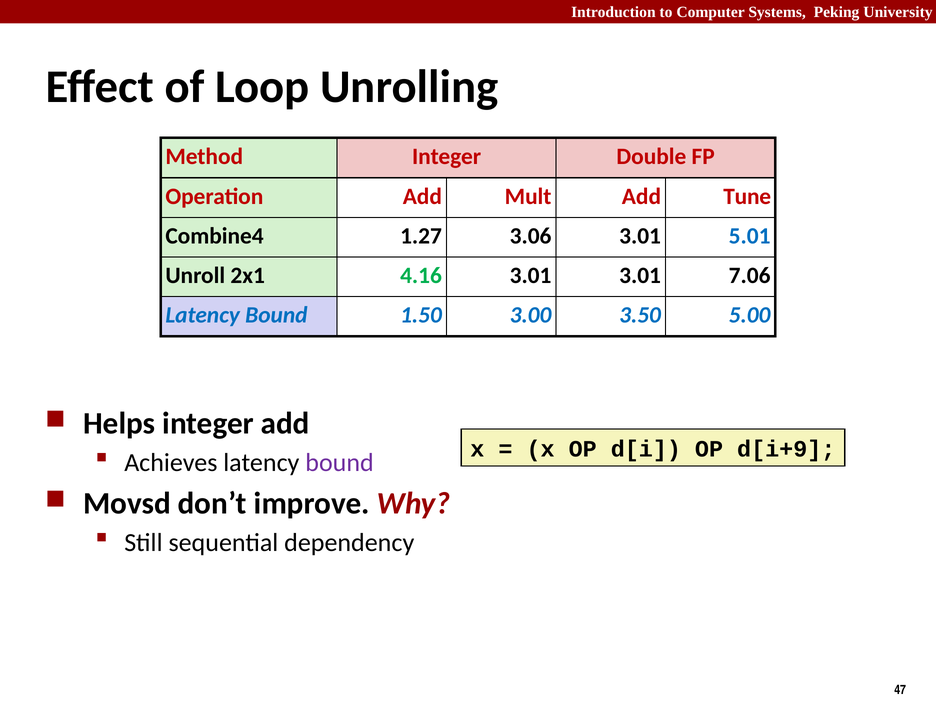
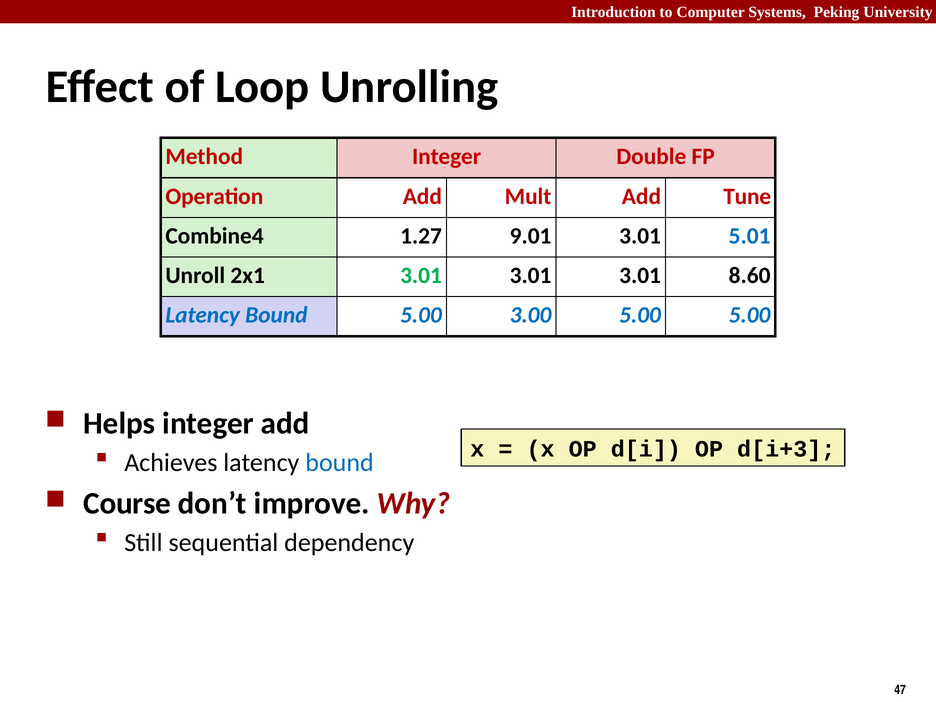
3.06: 3.06 -> 9.01
2x1 4.16: 4.16 -> 3.01
7.06: 7.06 -> 8.60
Bound 1.50: 1.50 -> 5.00
3.00 3.50: 3.50 -> 5.00
d[i+9: d[i+9 -> d[i+3
bound at (340, 463) colour: purple -> blue
Movsd: Movsd -> Course
